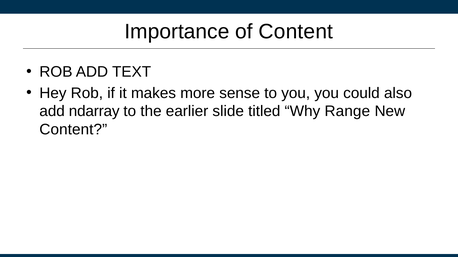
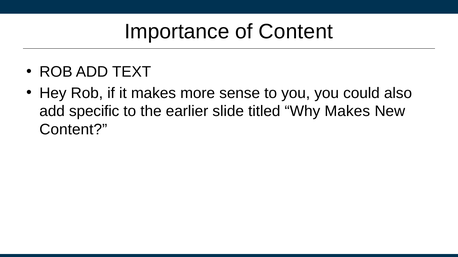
ndarray: ndarray -> specific
Why Range: Range -> Makes
